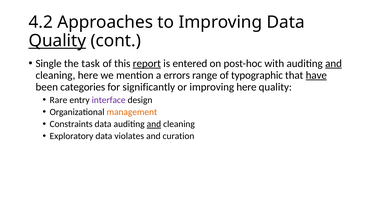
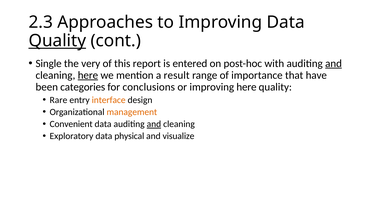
4.2: 4.2 -> 2.3
task: task -> very
report underline: present -> none
here at (88, 75) underline: none -> present
errors: errors -> result
typographic: typographic -> importance
have underline: present -> none
significantly: significantly -> conclusions
interface colour: purple -> orange
Constraints: Constraints -> Convenient
violates: violates -> physical
curation: curation -> visualize
